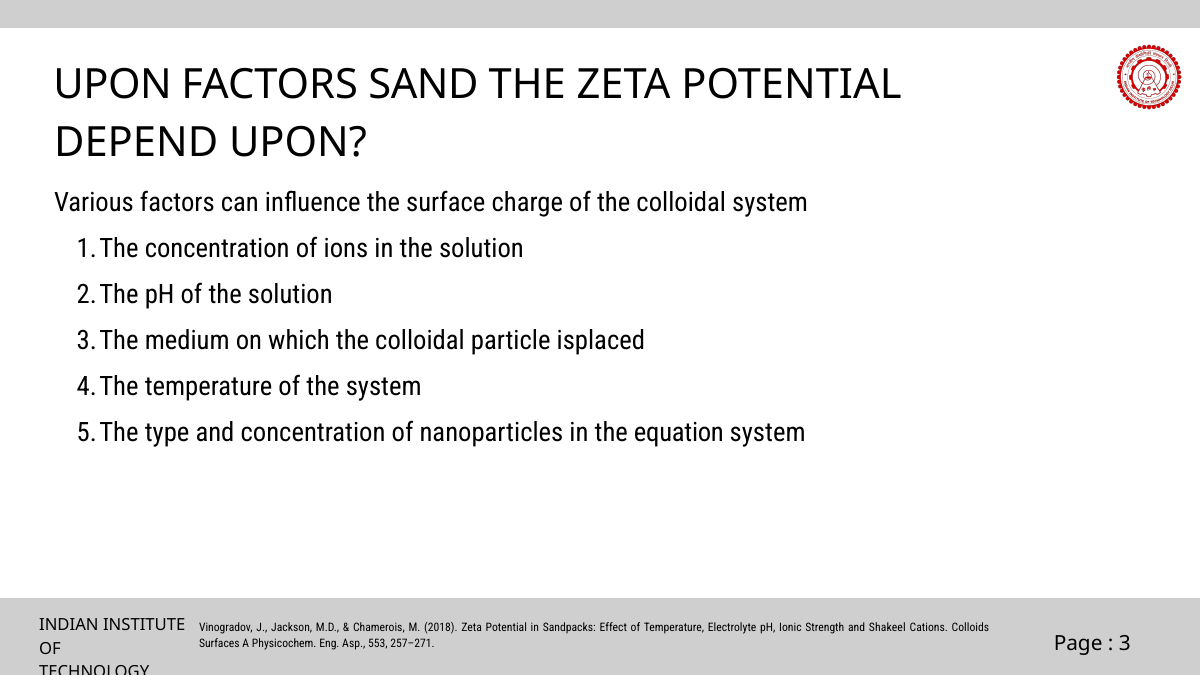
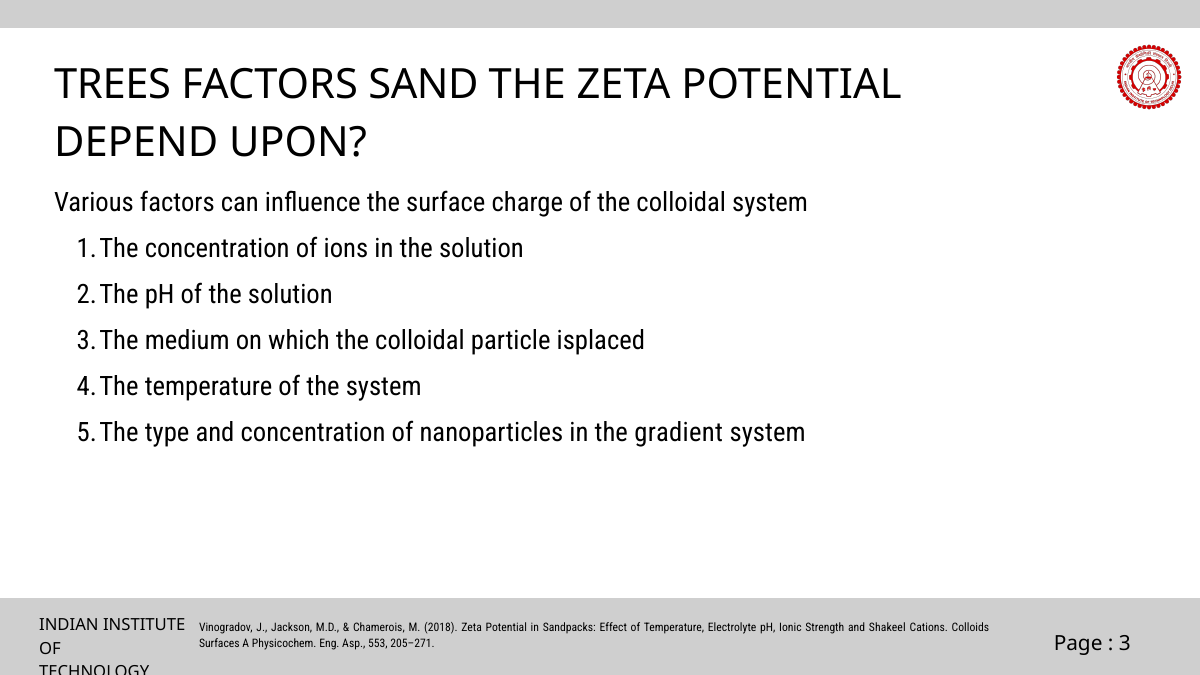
UPON at (113, 85): UPON -> TREES
equation: equation -> gradient
257–271: 257–271 -> 205–271
